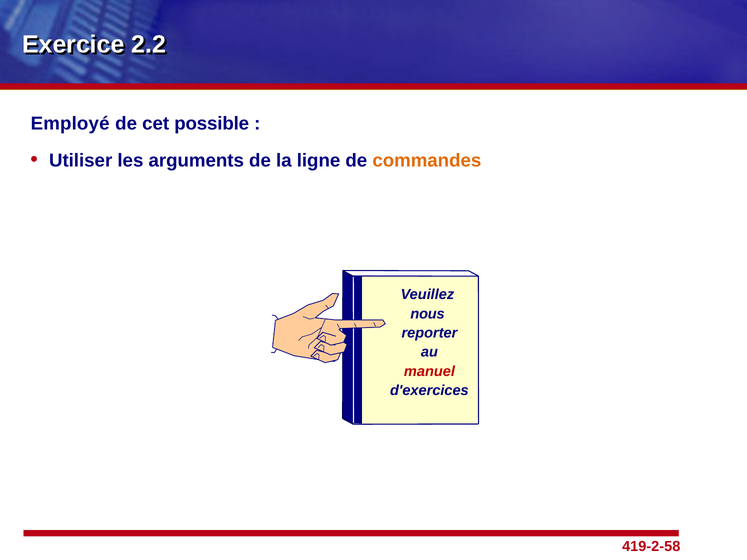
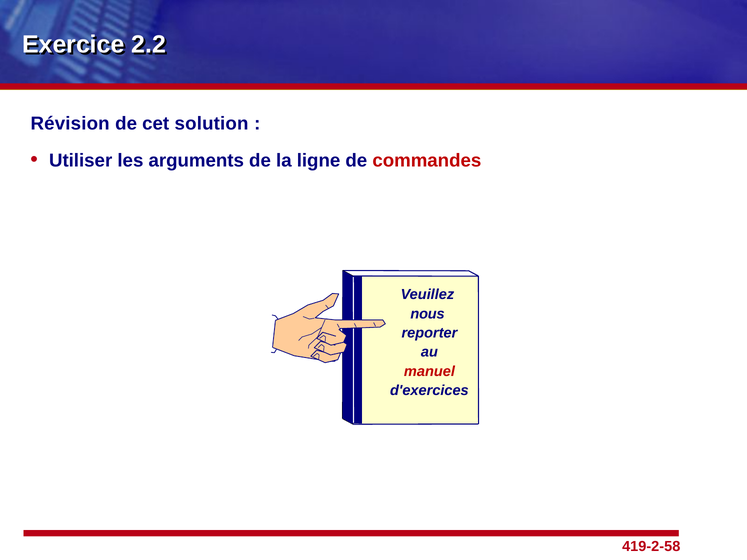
Employé: Employé -> Révision
possible: possible -> solution
commandes colour: orange -> red
